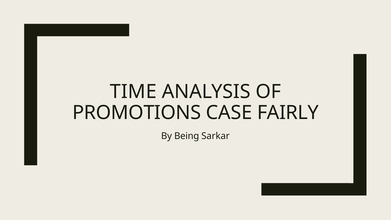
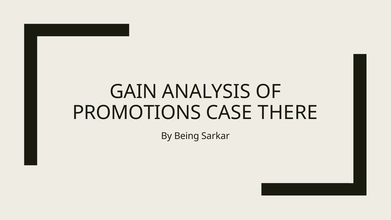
TIME: TIME -> GAIN
FAIRLY: FAIRLY -> THERE
